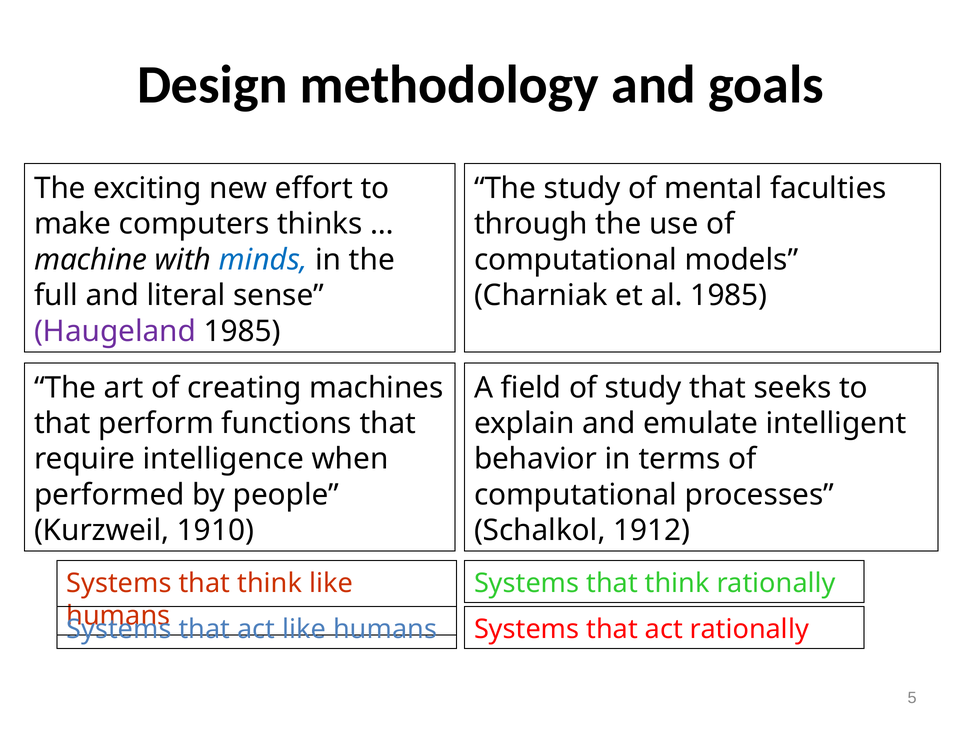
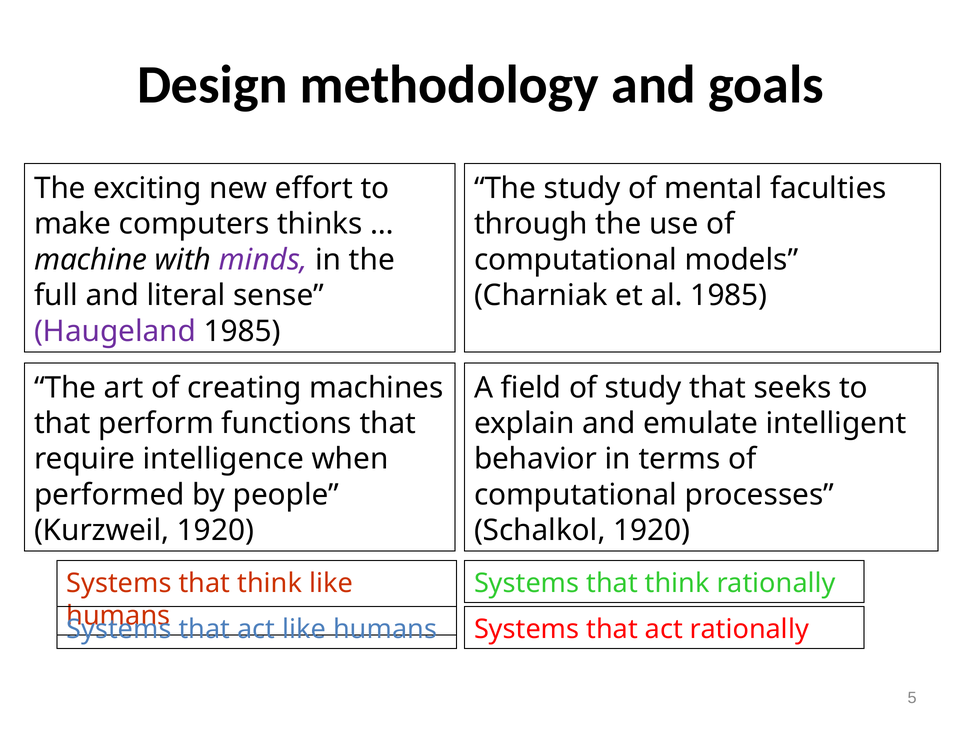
minds colour: blue -> purple
Kurzweil 1910: 1910 -> 1920
Schalkol 1912: 1912 -> 1920
